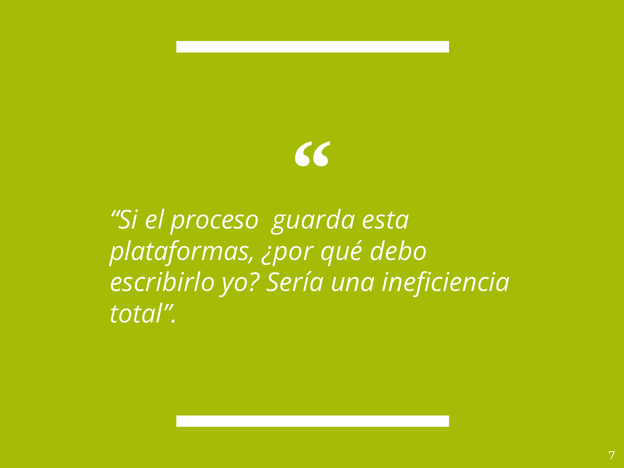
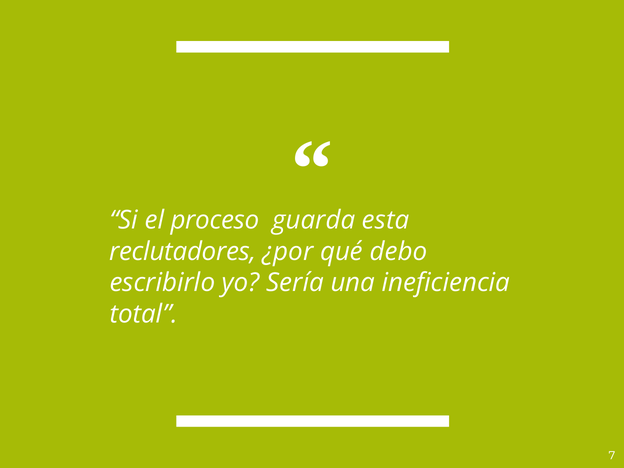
plataformas: plataformas -> reclutadores
